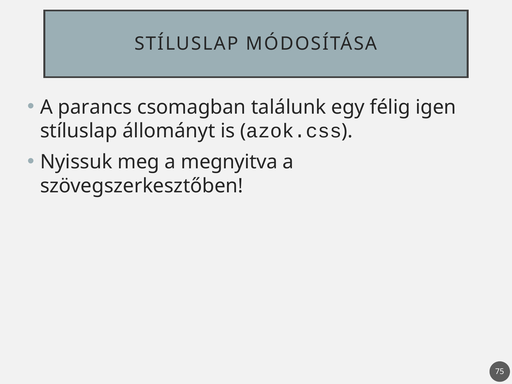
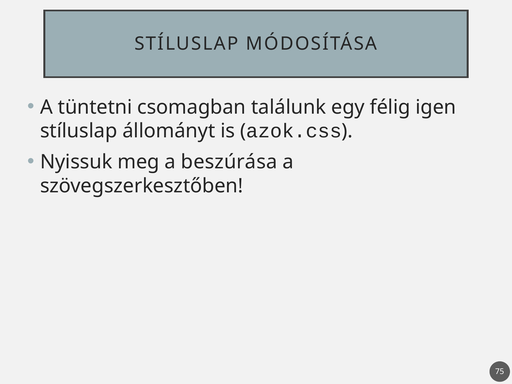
parancs: parancs -> tüntetni
megnyitva: megnyitva -> beszúrása
